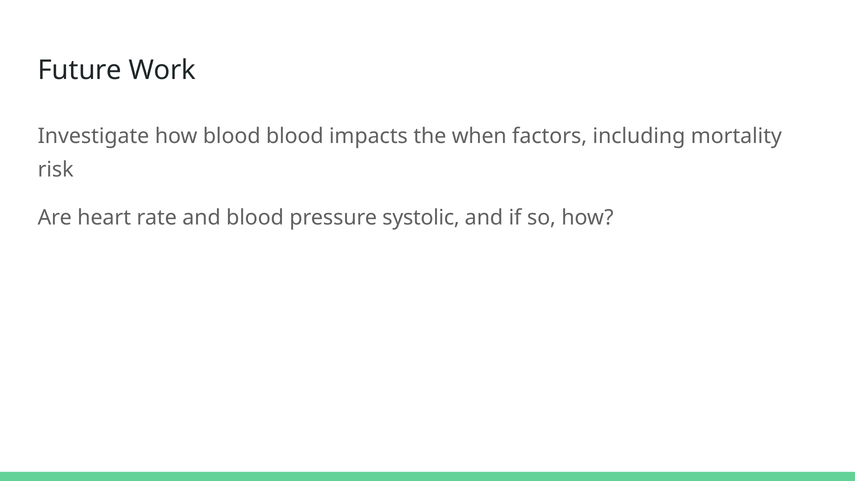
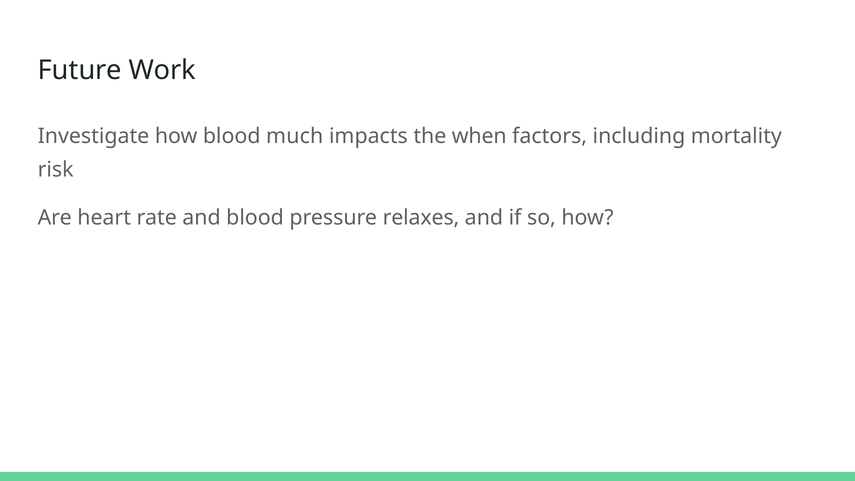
blood blood: blood -> much
systolic: systolic -> relaxes
